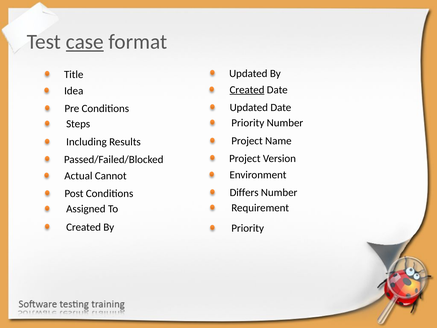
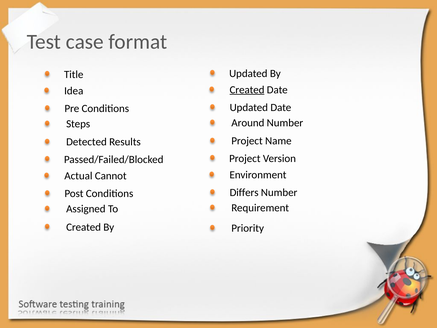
case underline: present -> none
Priority at (248, 123): Priority -> Around
Including: Including -> Detected
